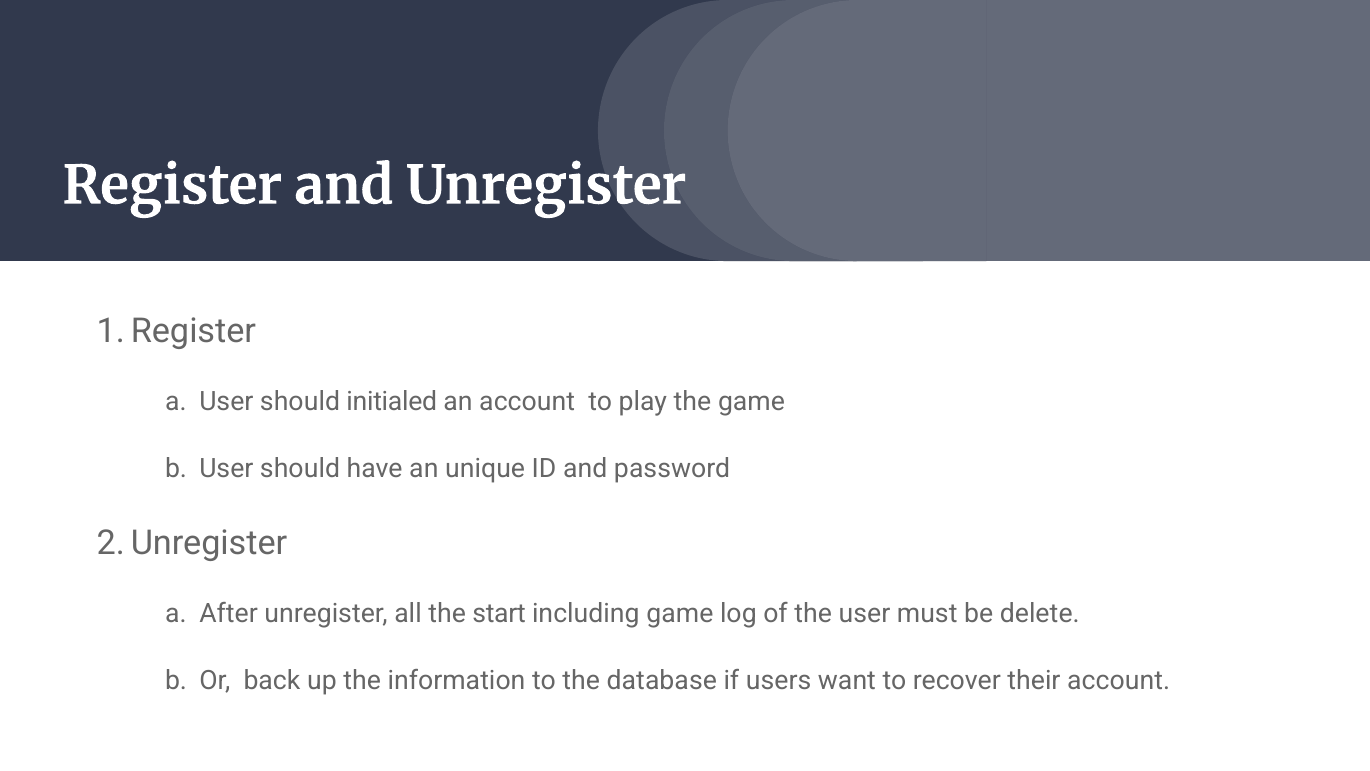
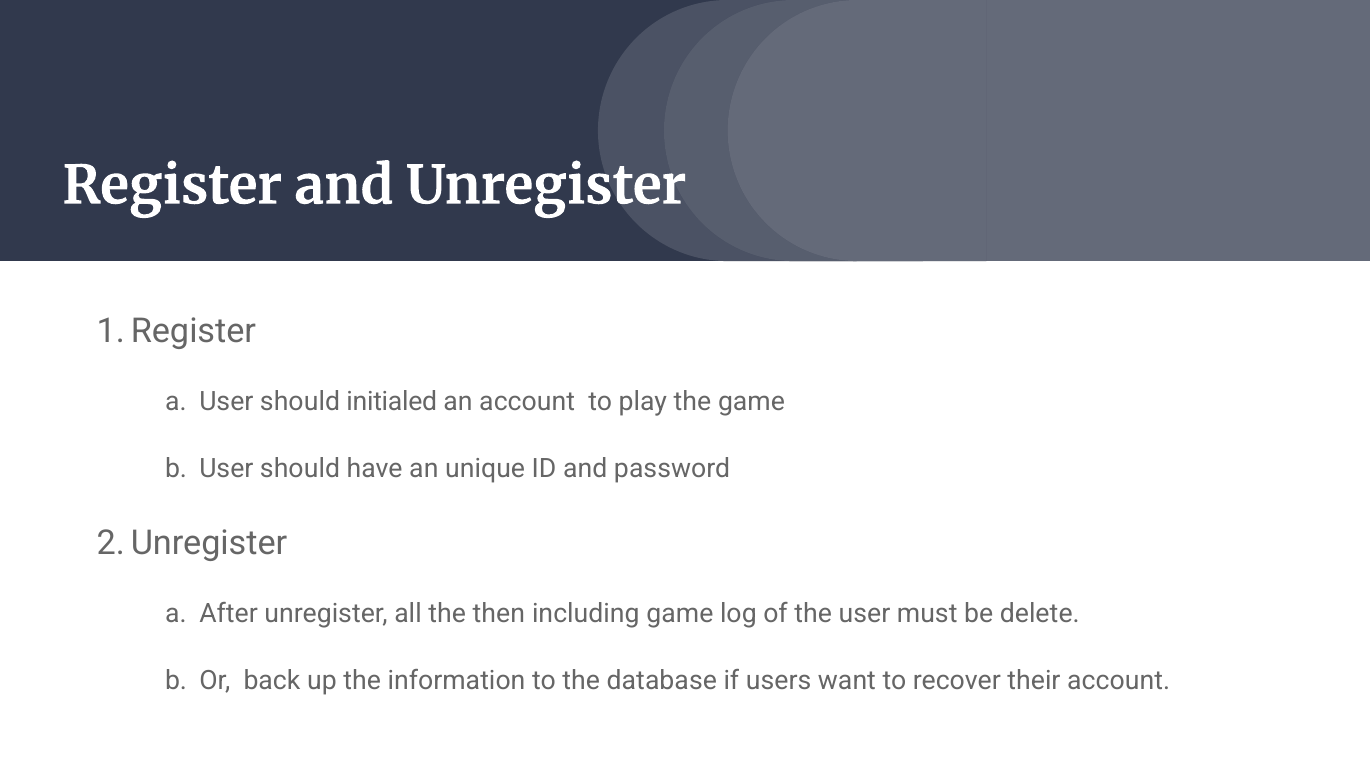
start: start -> then
